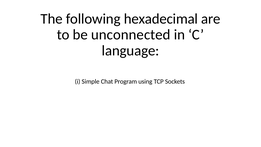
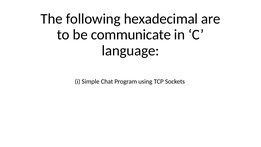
unconnected: unconnected -> communicate
